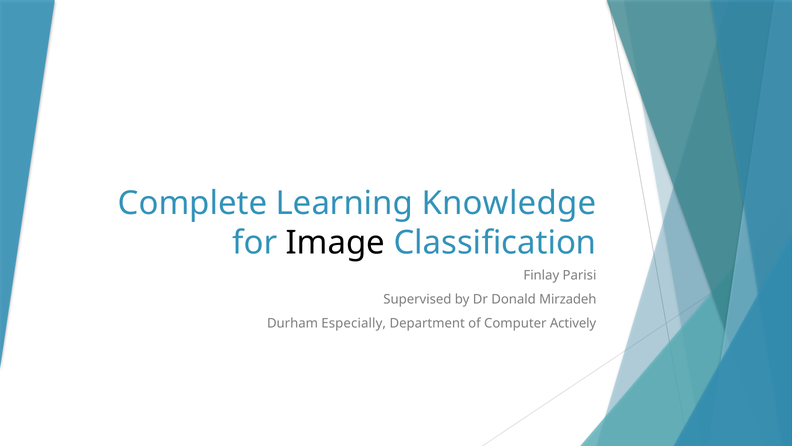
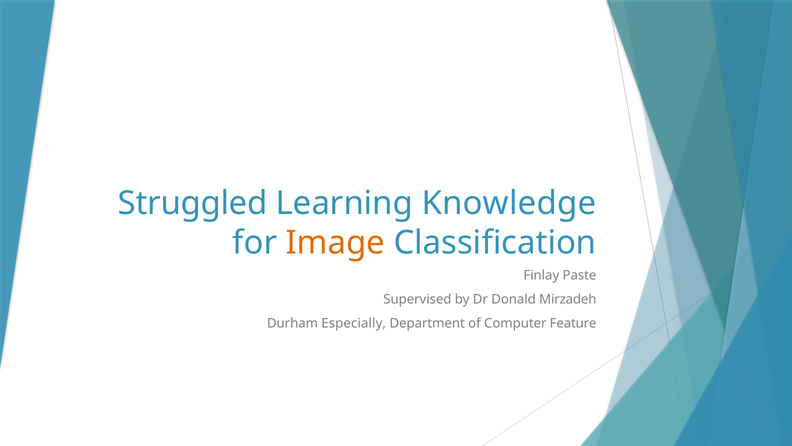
Complete: Complete -> Struggled
Image colour: black -> orange
Parisi: Parisi -> Paste
Actively: Actively -> Feature
